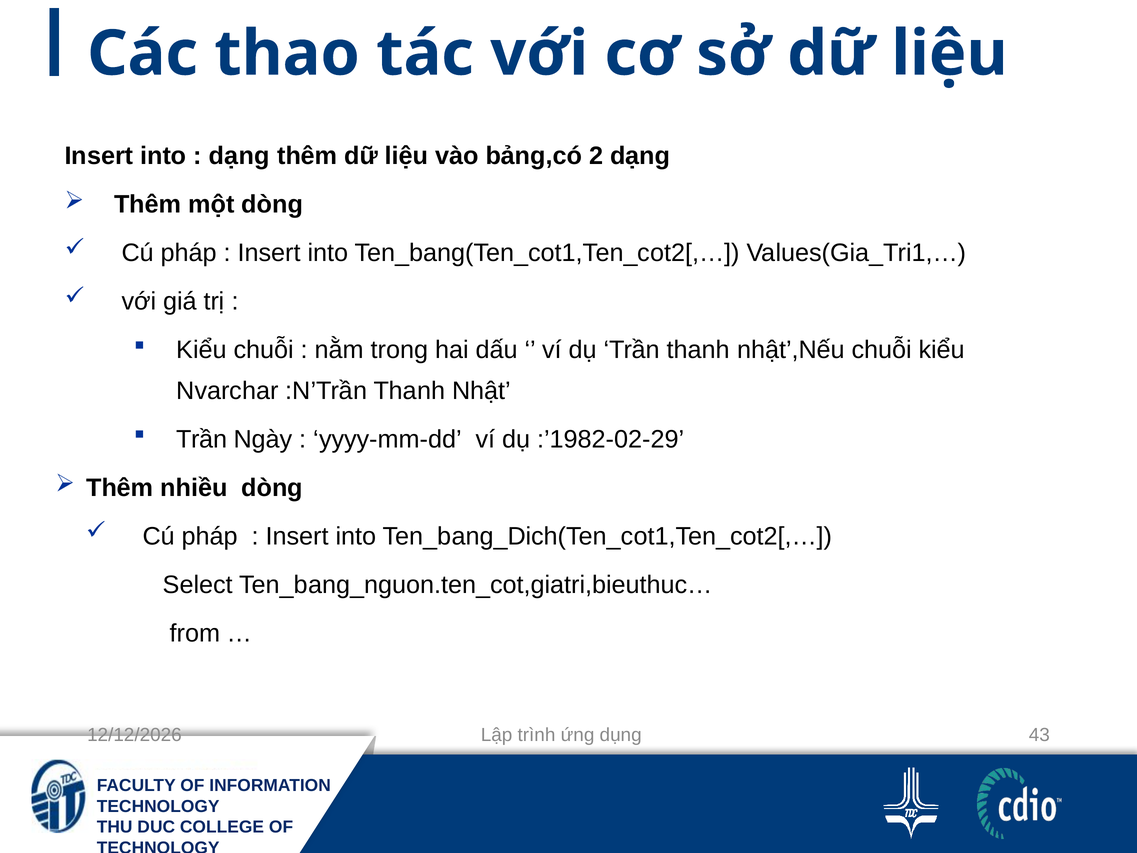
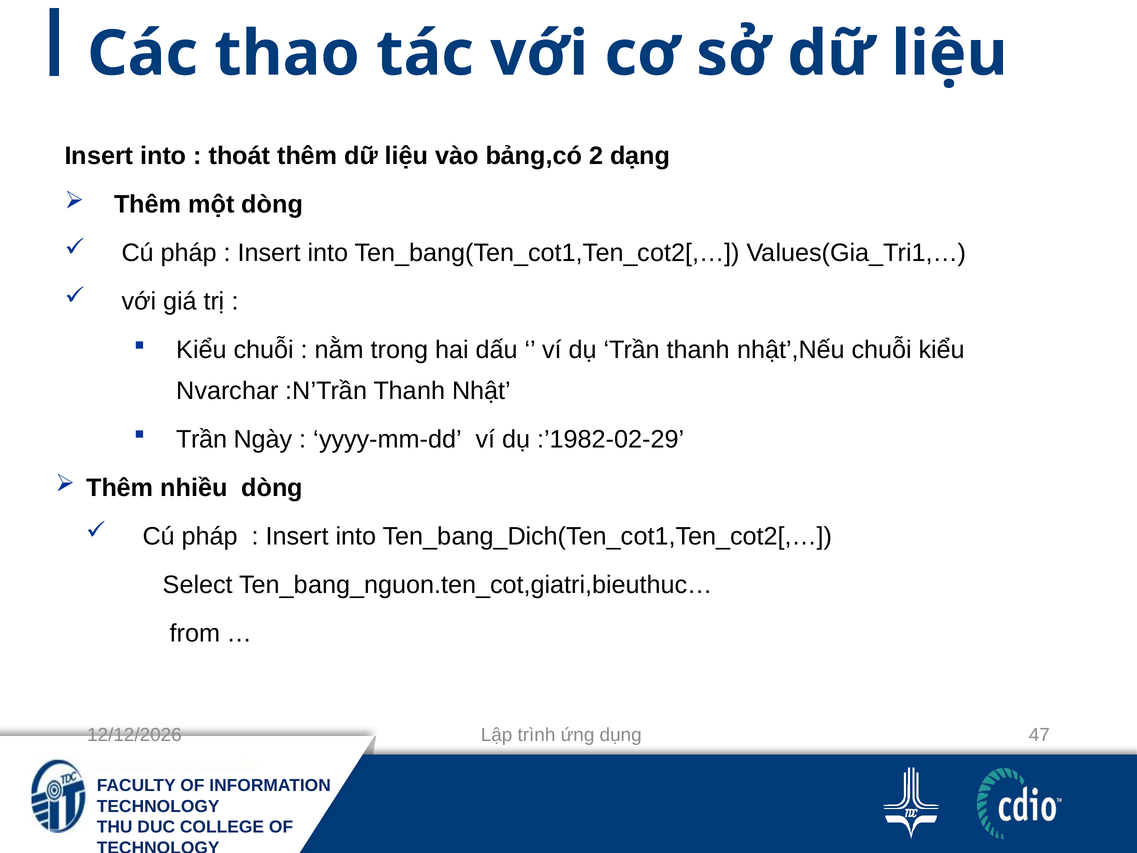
dạng at (239, 156): dạng -> thoát
43: 43 -> 47
